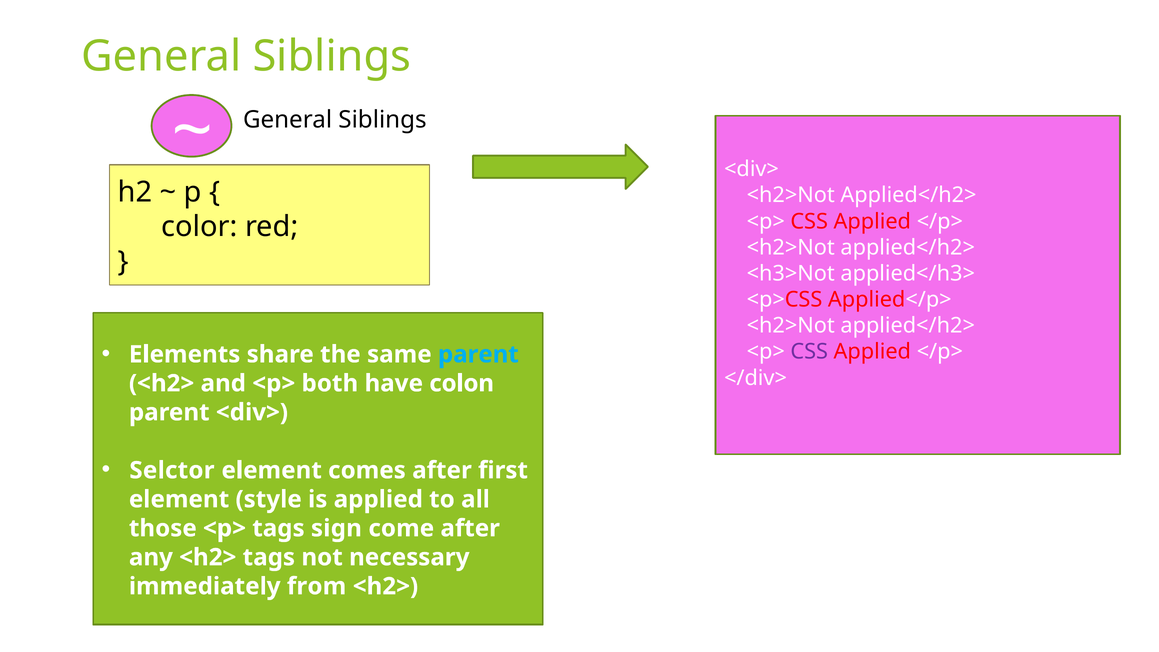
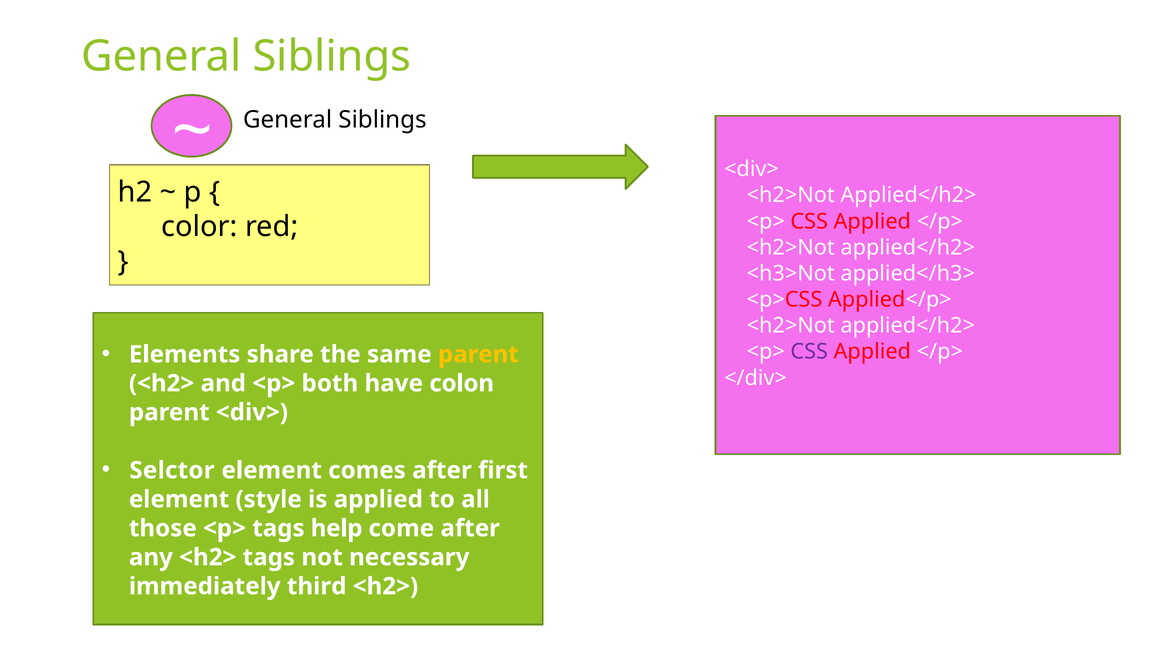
parent at (478, 354) colour: light blue -> yellow
sign: sign -> help
from: from -> third
